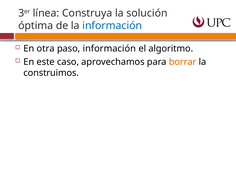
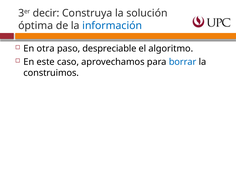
línea: línea -> decir
paso información: información -> despreciable
borrar colour: orange -> blue
